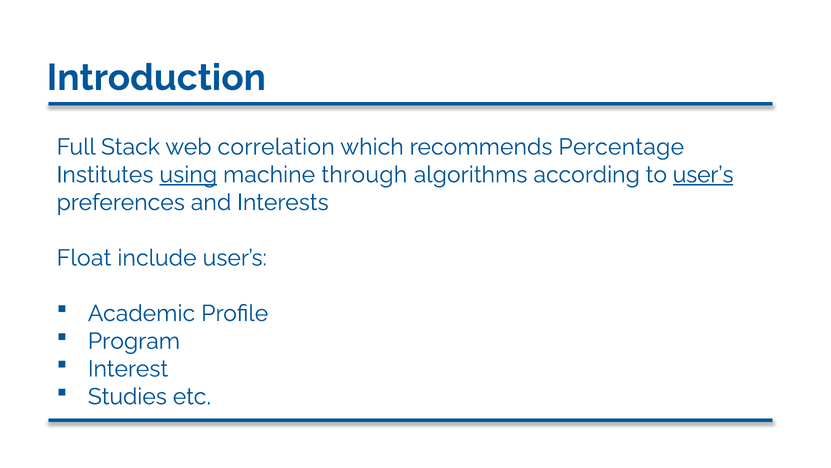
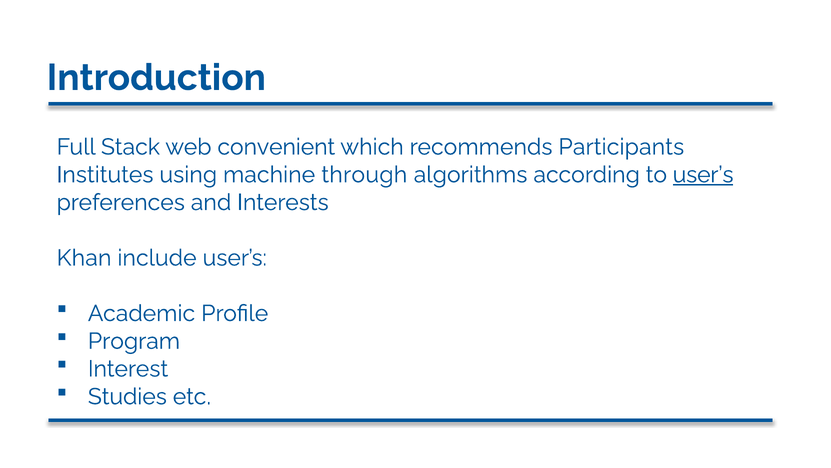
correlation: correlation -> convenient
Percentage: Percentage -> Participants
using underline: present -> none
Float: Float -> Khan
